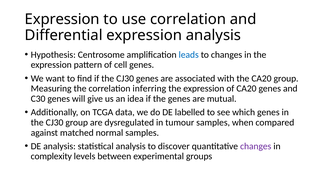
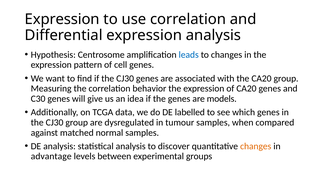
inferring: inferring -> behavior
mutual: mutual -> models
changes at (256, 146) colour: purple -> orange
complexity: complexity -> advantage
